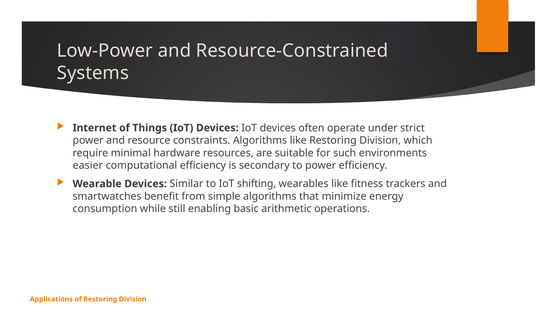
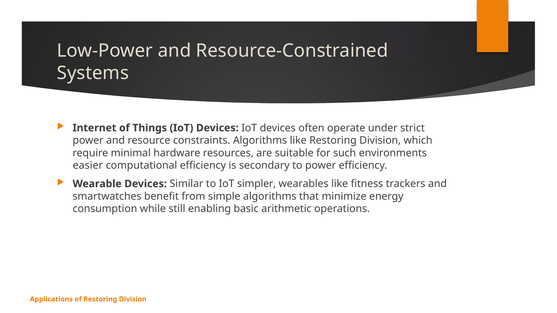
shifting: shifting -> simpler
